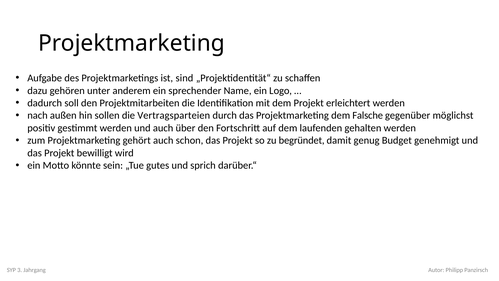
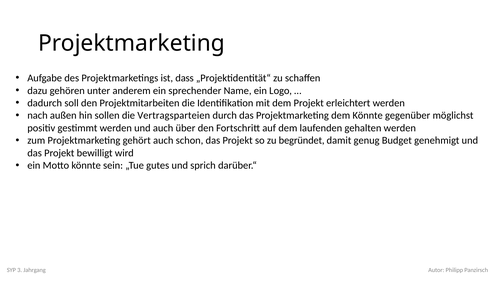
sind: sind -> dass
dem Falsche: Falsche -> Könnte
